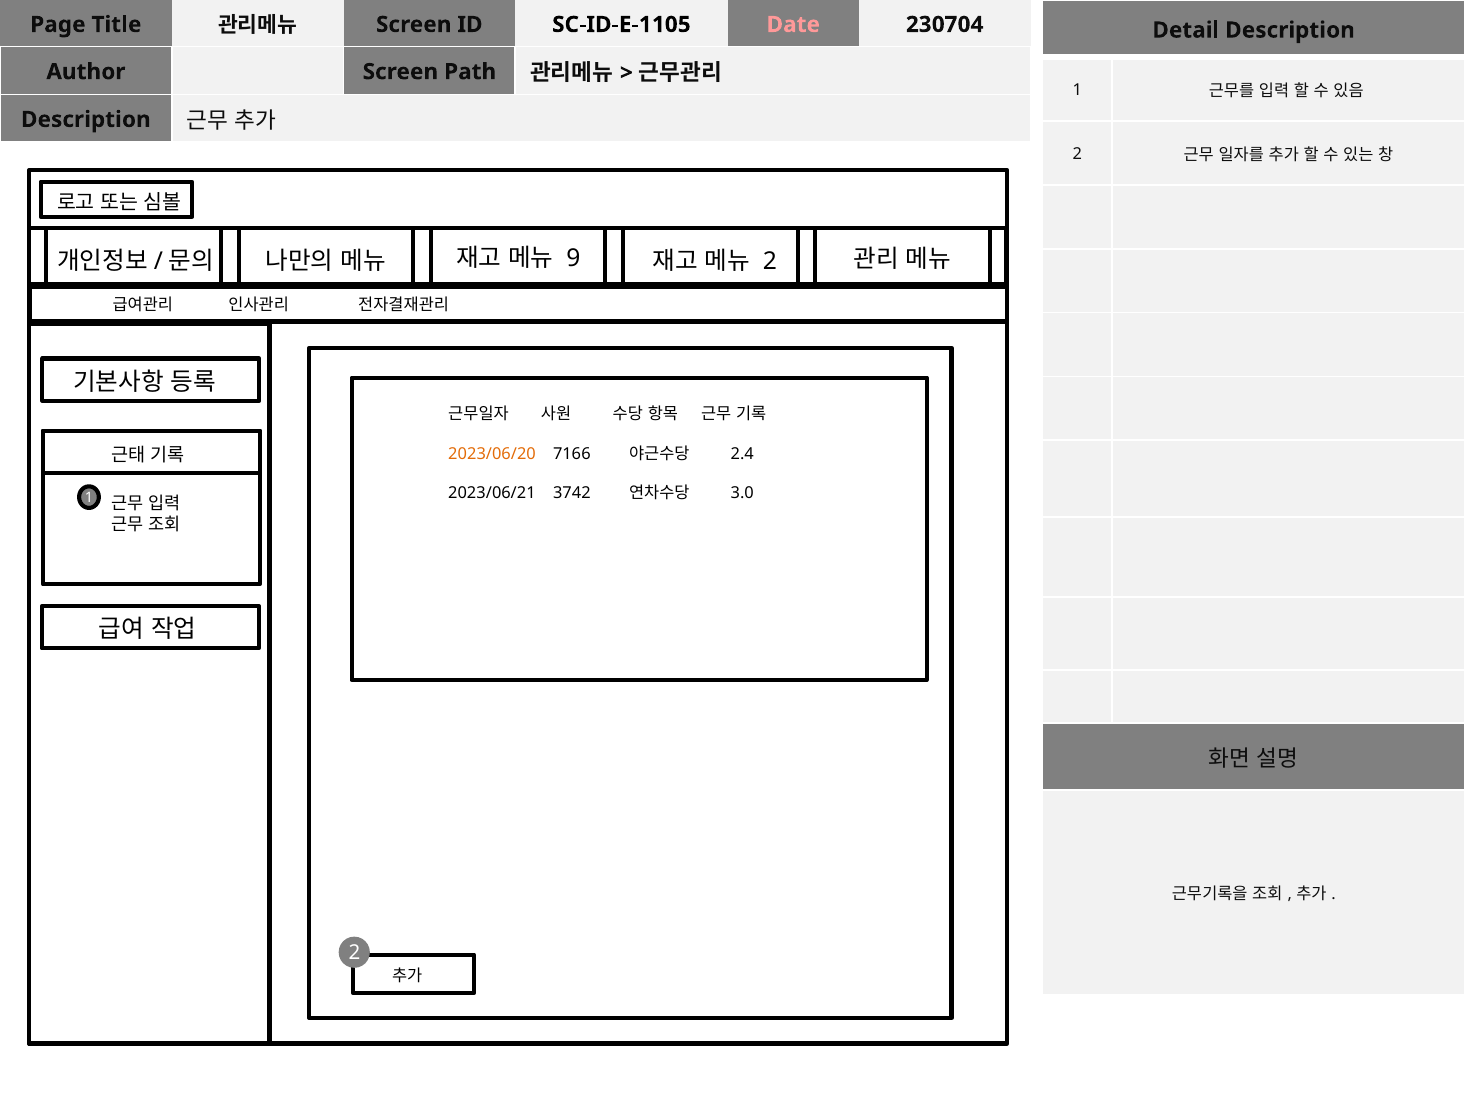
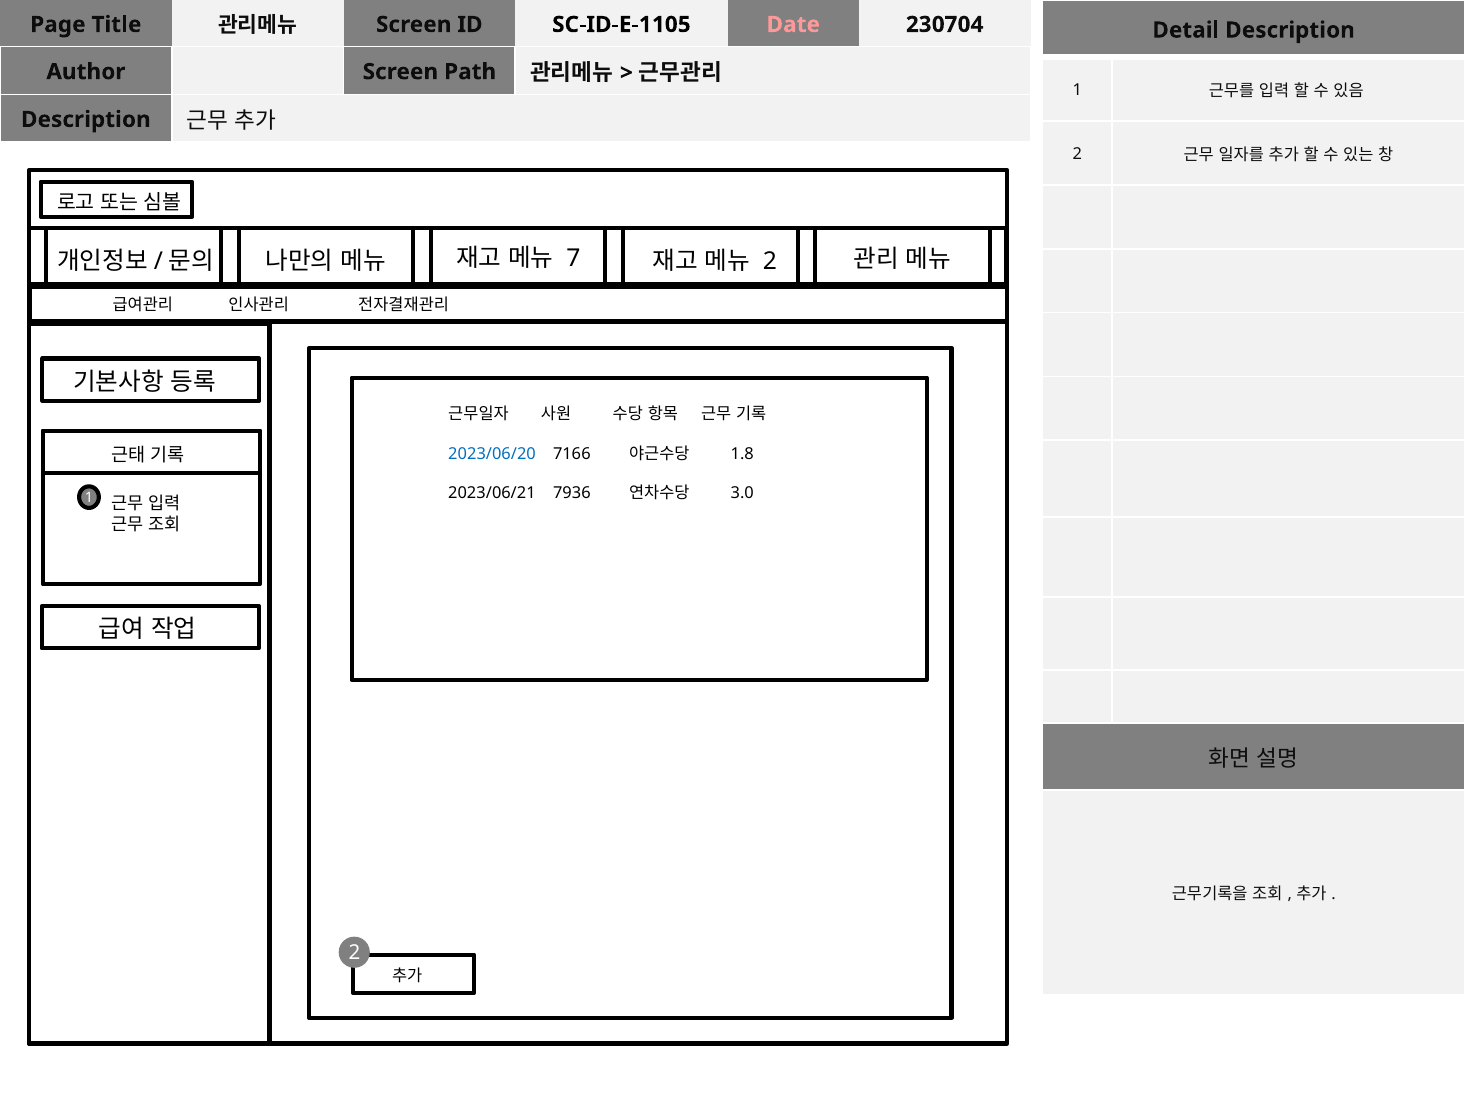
9: 9 -> 7
2023/06/20 colour: orange -> blue
2.4: 2.4 -> 1.8
3742: 3742 -> 7936
